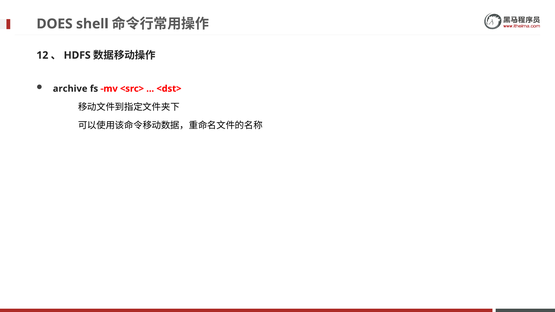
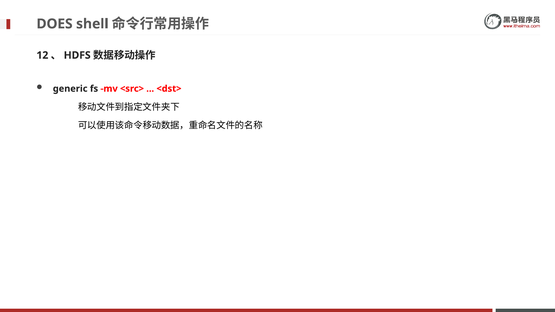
archive: archive -> generic
